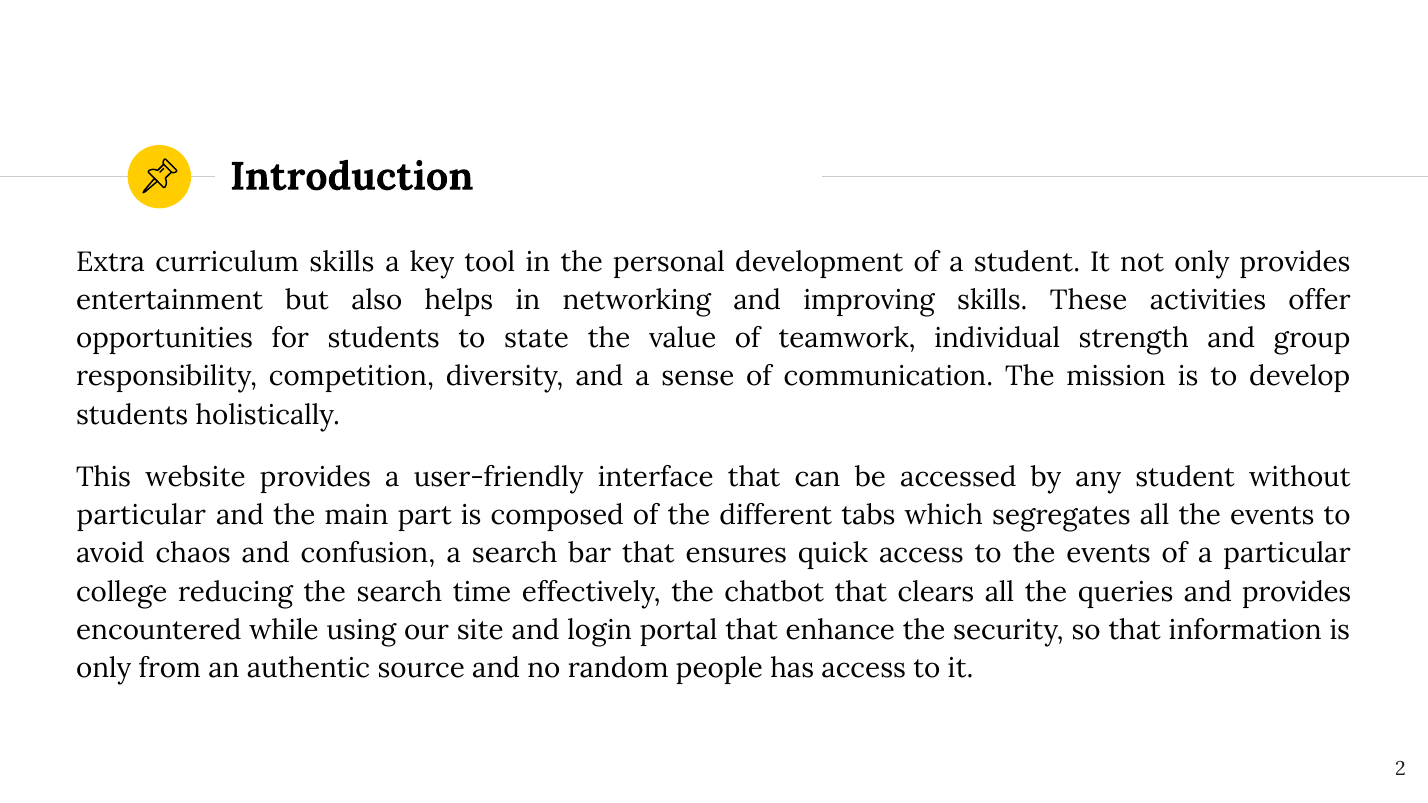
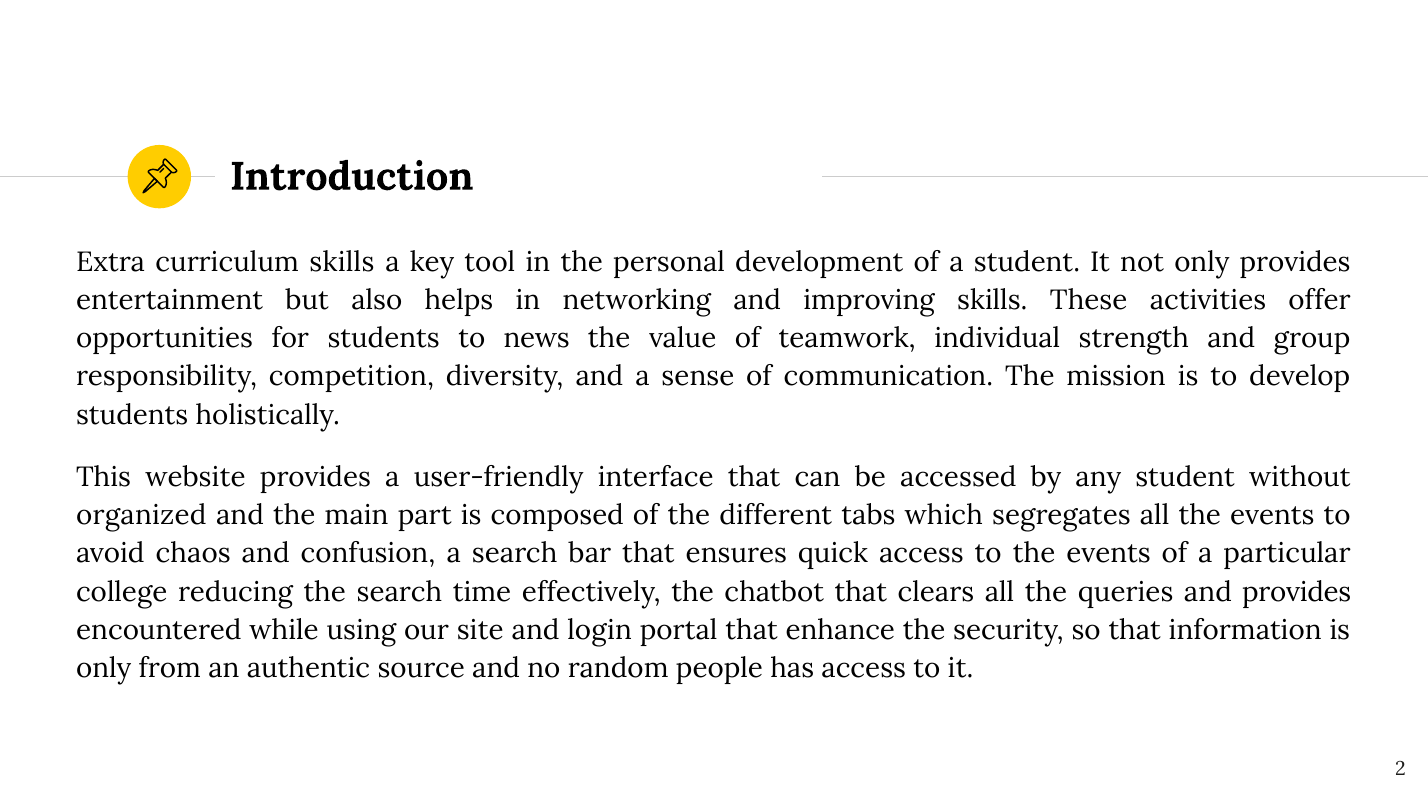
state: state -> news
particular at (141, 516): particular -> organized
